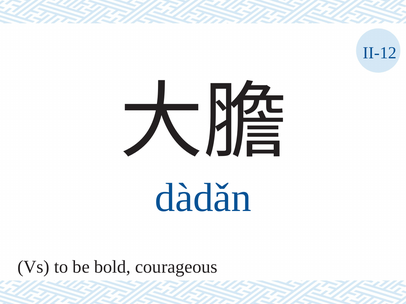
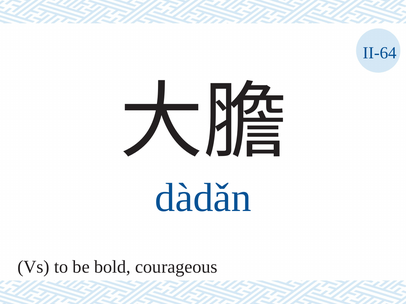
II-12: II-12 -> II-64
